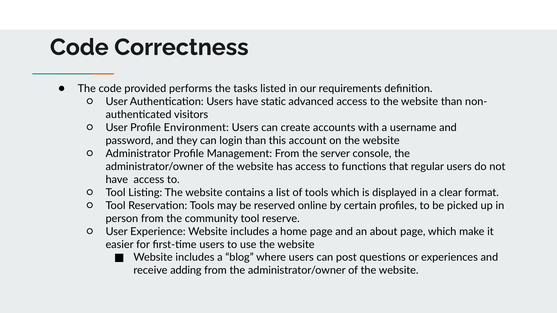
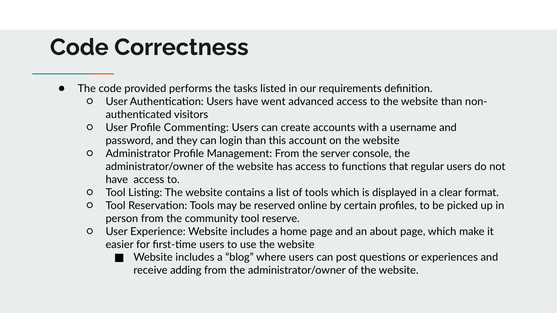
static: static -> went
Environment: Environment -> Commenting
